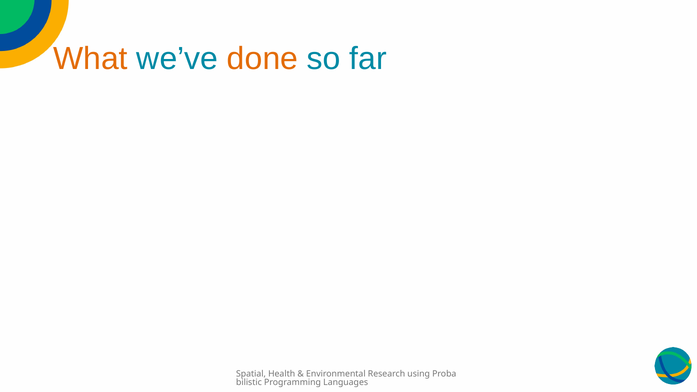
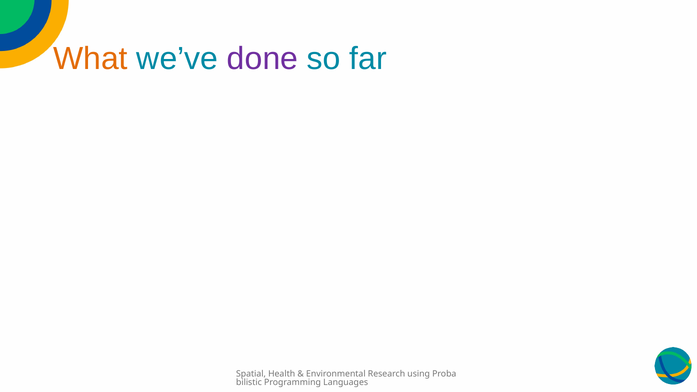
done colour: orange -> purple
